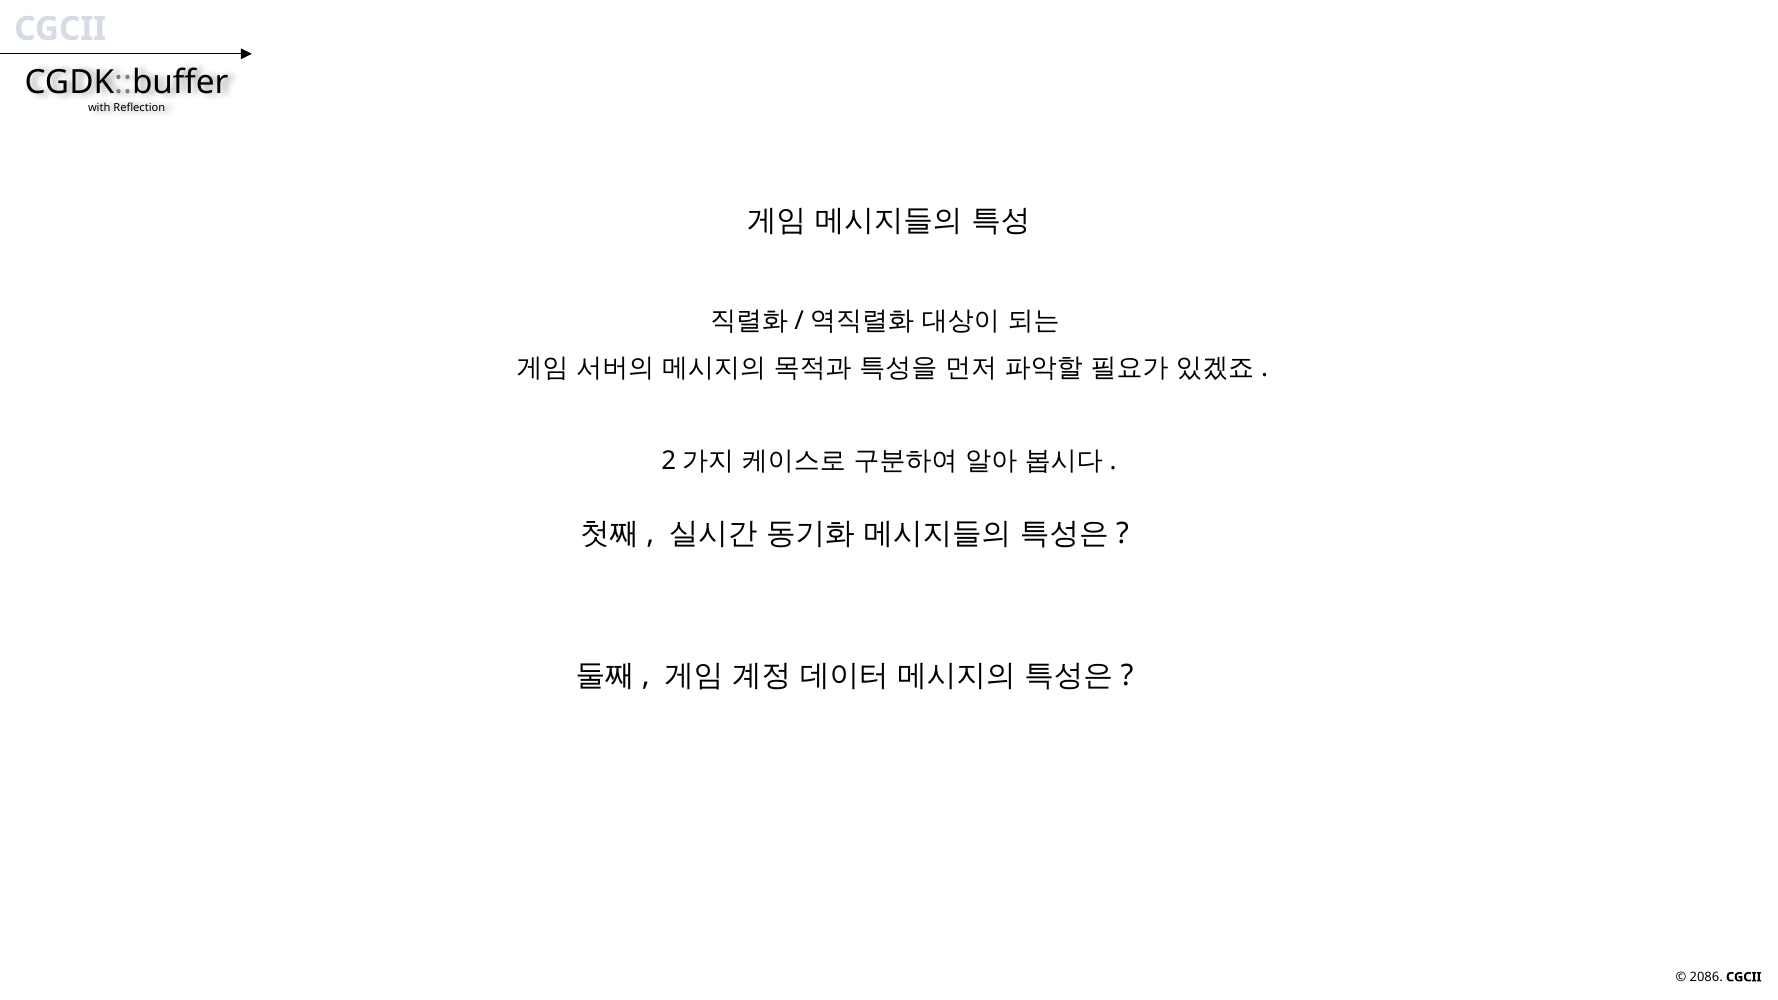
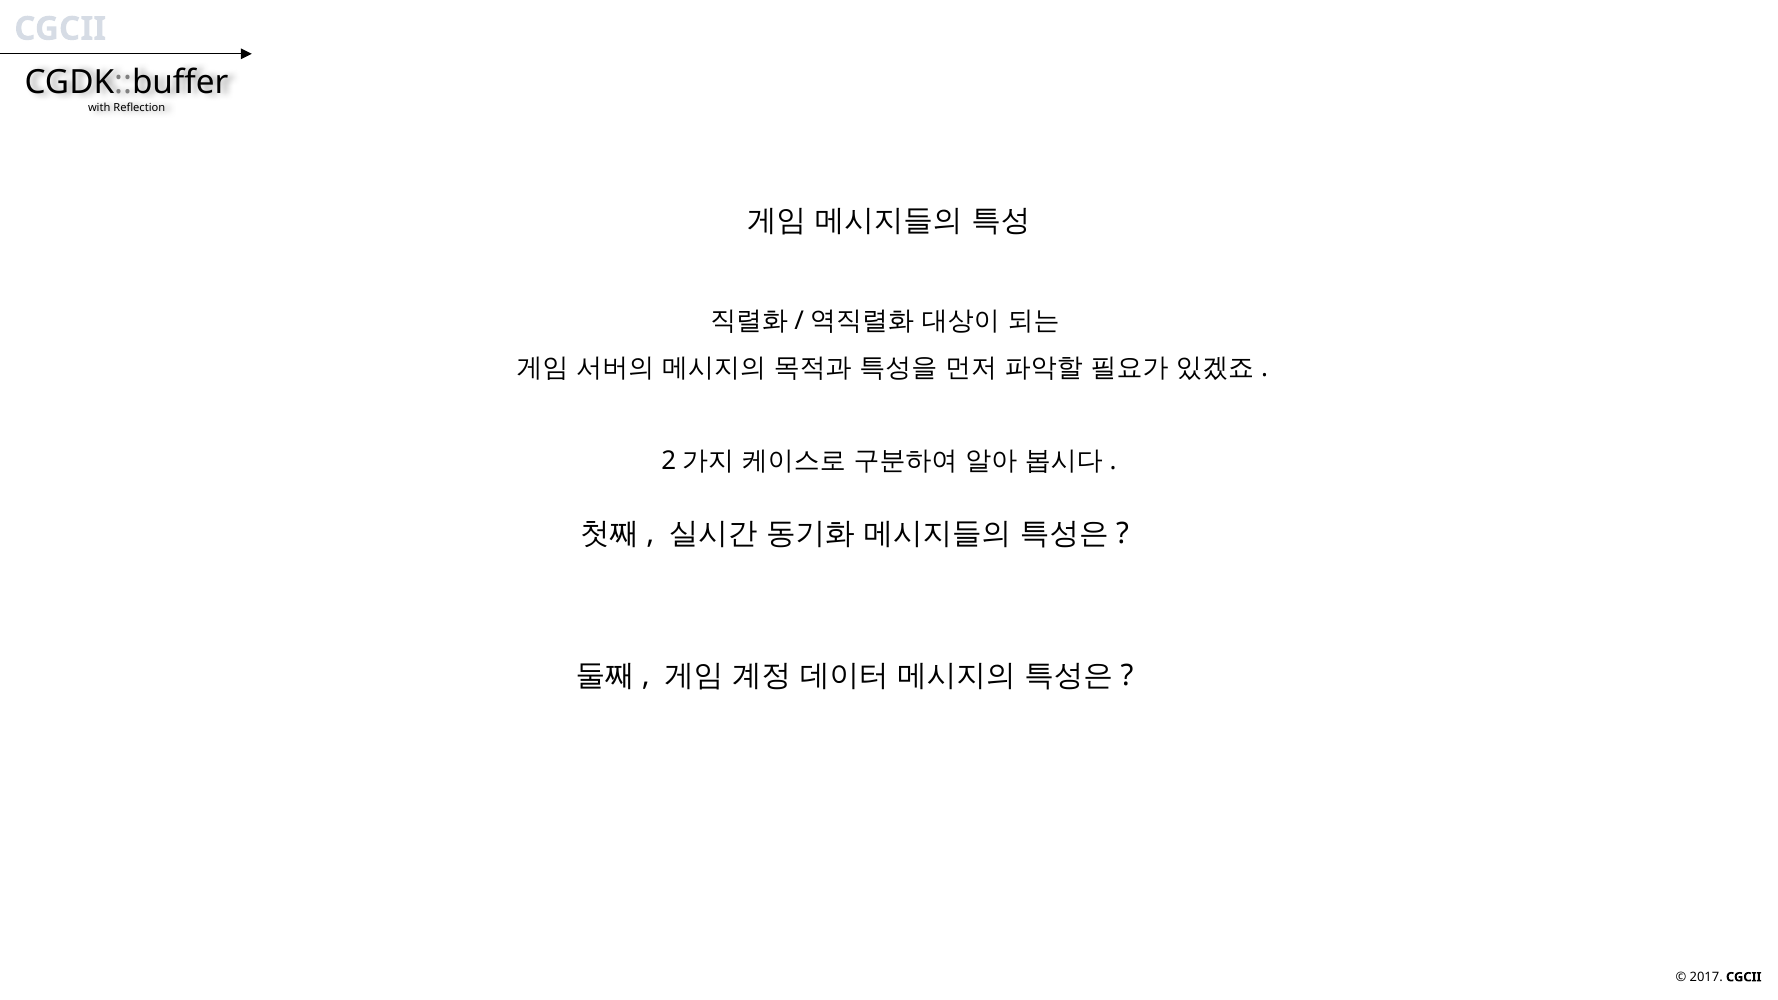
2086: 2086 -> 2017
